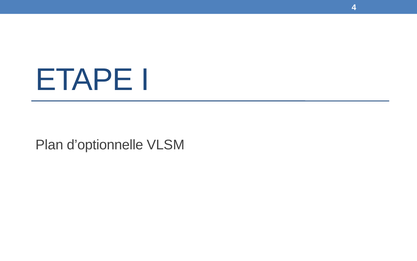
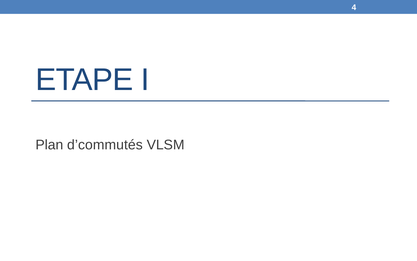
d’optionnelle: d’optionnelle -> d’commutés
